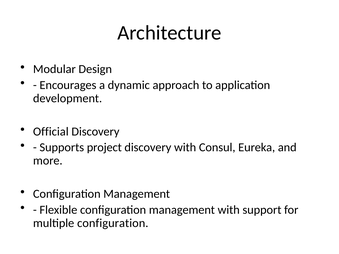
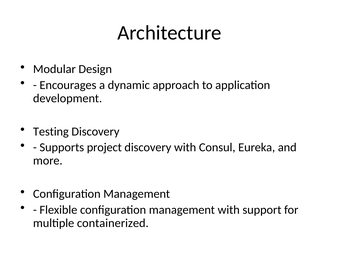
Official: Official -> Testing
multiple configuration: configuration -> containerized
